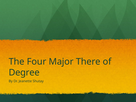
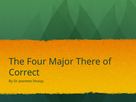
Degree: Degree -> Correct
